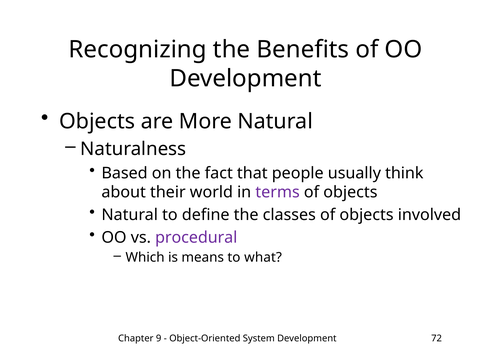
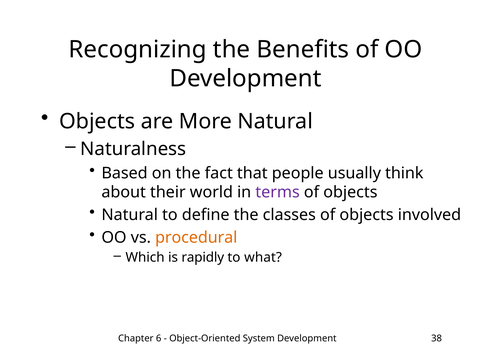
procedural colour: purple -> orange
means: means -> rapidly
9: 9 -> 6
72: 72 -> 38
